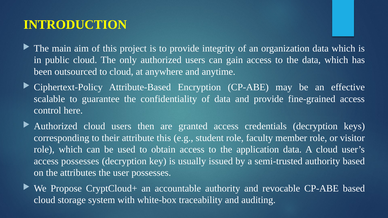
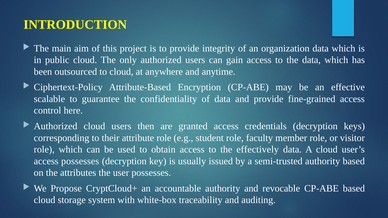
attribute this: this -> role
application: application -> effectively
